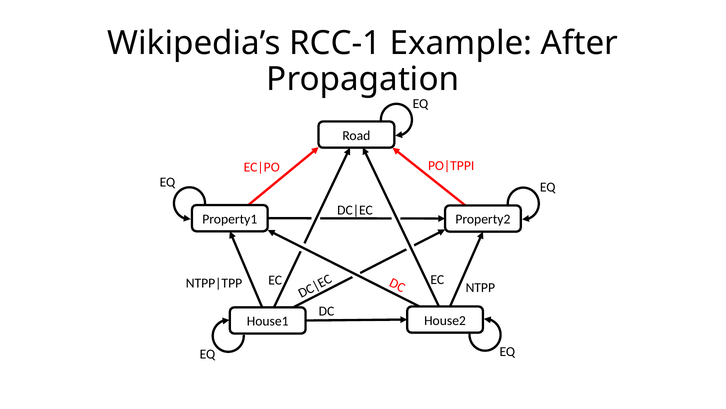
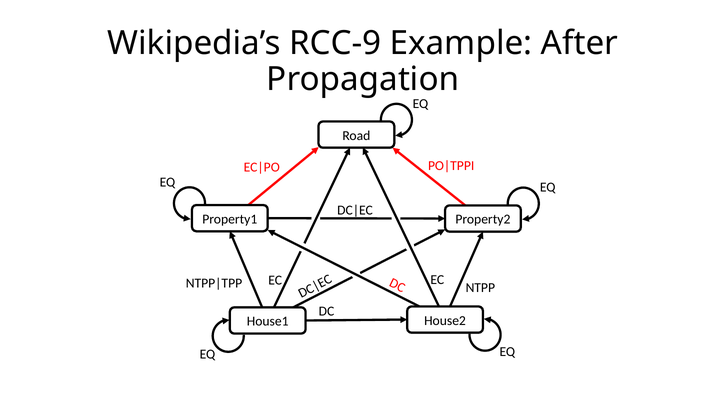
RCC-1: RCC-1 -> RCC-9
